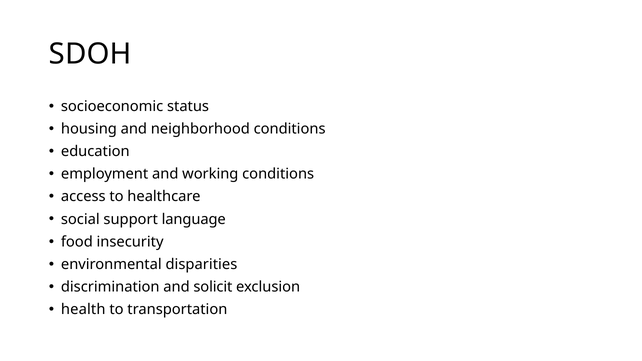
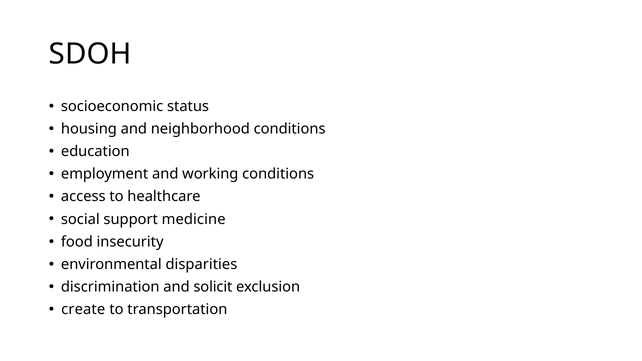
language: language -> medicine
health: health -> create
